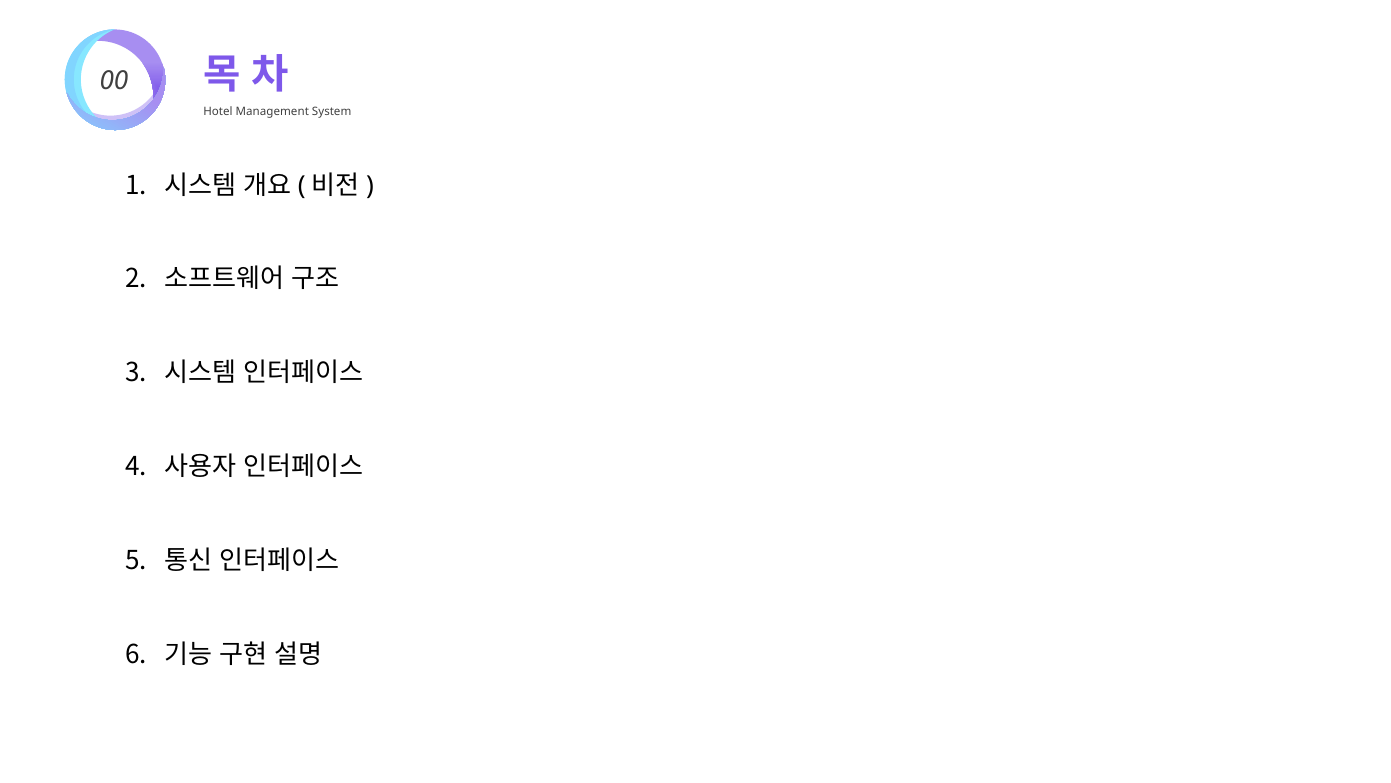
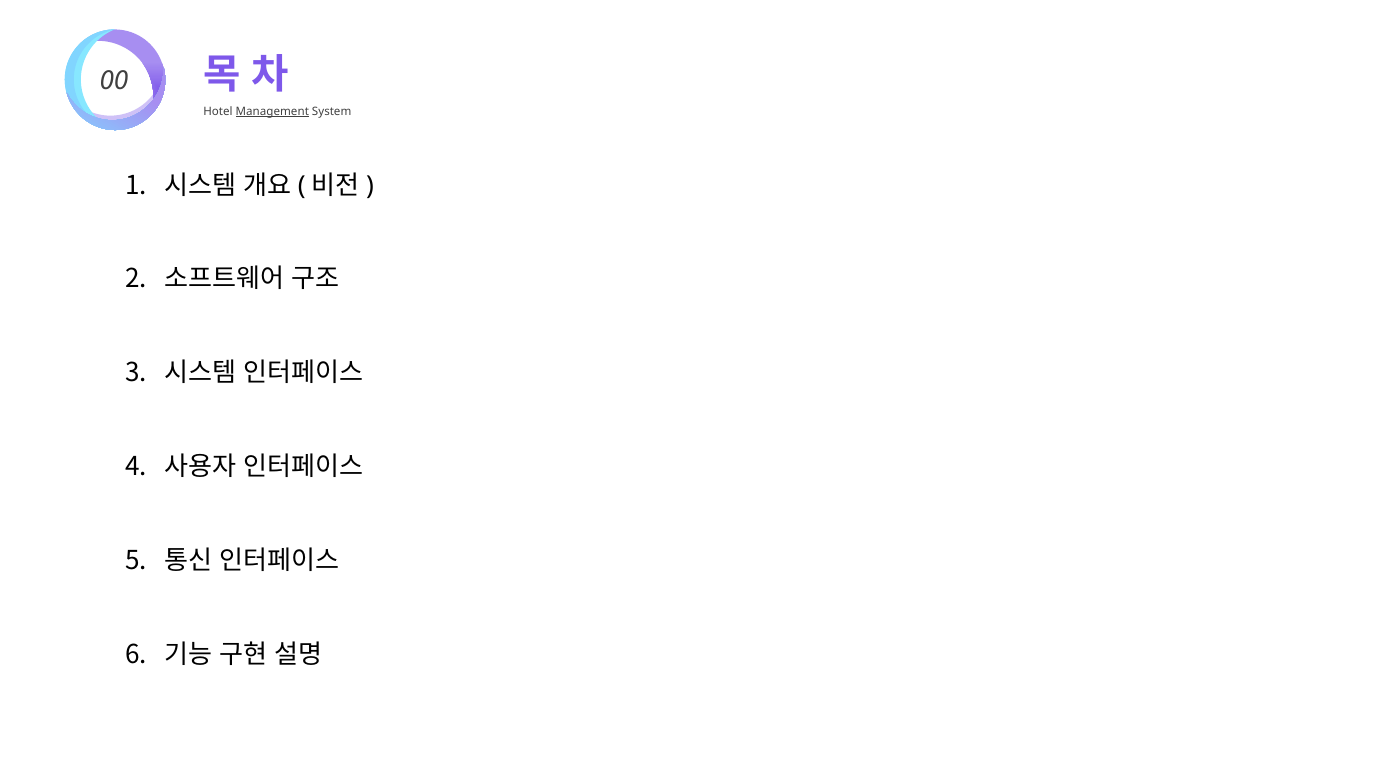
Management underline: none -> present
